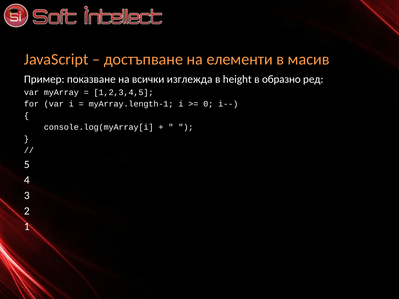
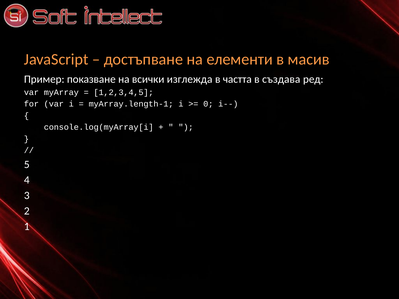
height: height -> частта
образно: образно -> създава
